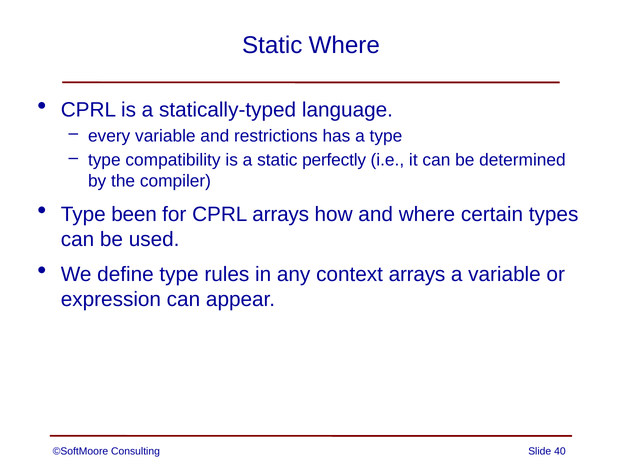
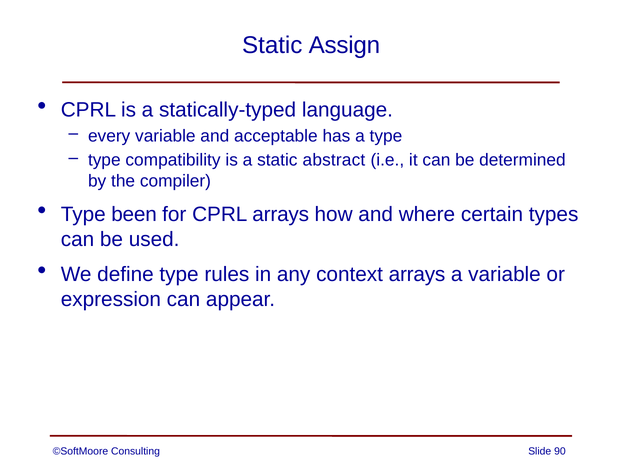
Static Where: Where -> Assign
restrictions: restrictions -> acceptable
perfectly: perfectly -> abstract
40: 40 -> 90
